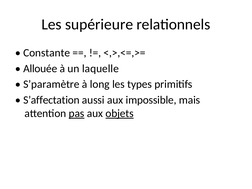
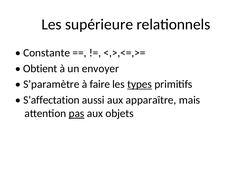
Allouée: Allouée -> Obtient
laquelle: laquelle -> envoyer
long: long -> faire
types underline: none -> present
impossible: impossible -> apparaître
objets underline: present -> none
